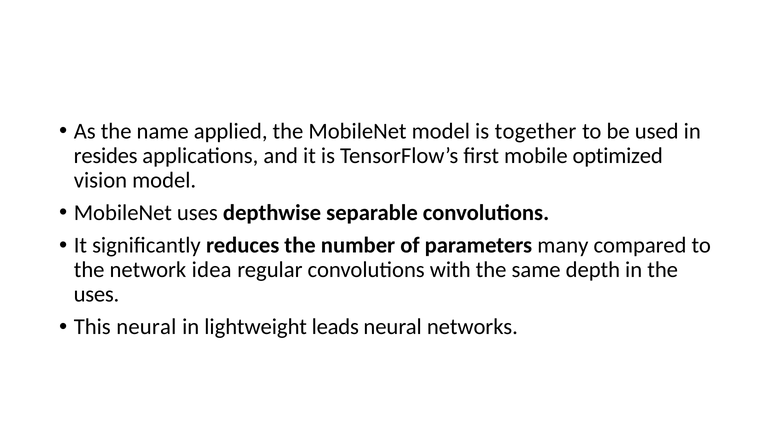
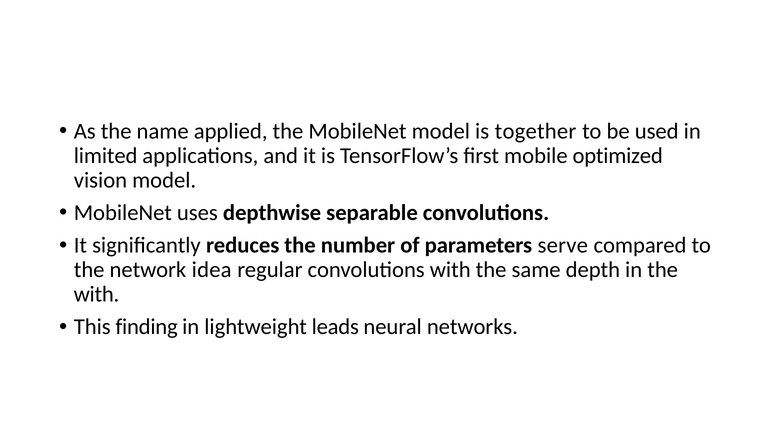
resides: resides -> limited
many: many -> serve
uses at (96, 294): uses -> with
This neural: neural -> finding
